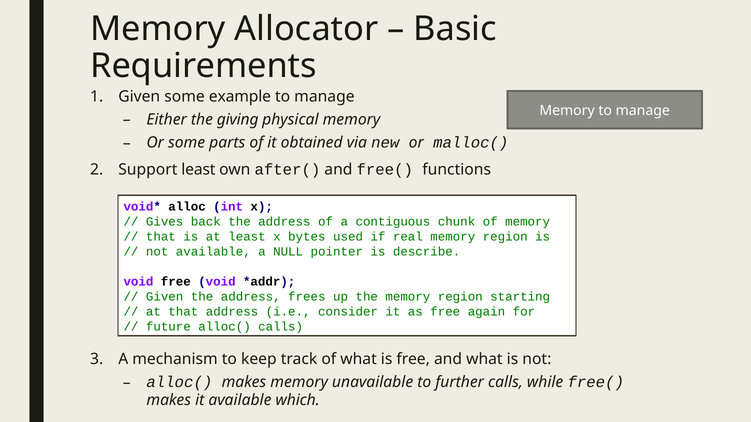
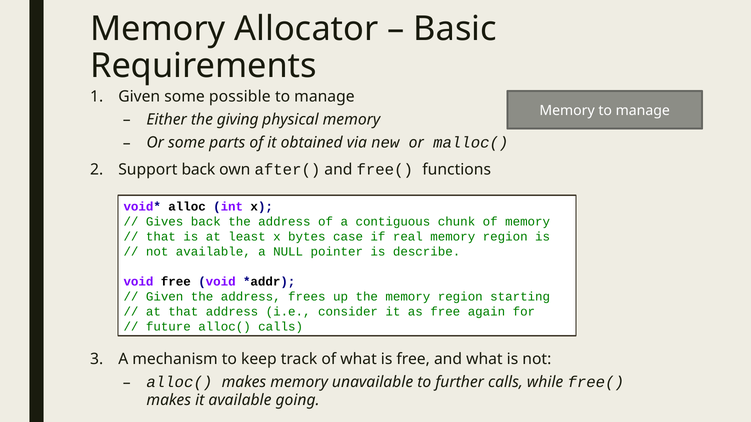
example: example -> possible
Support least: least -> back
used: used -> case
which: which -> going
